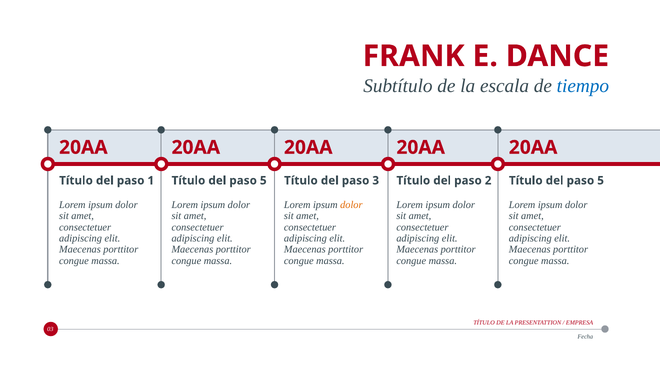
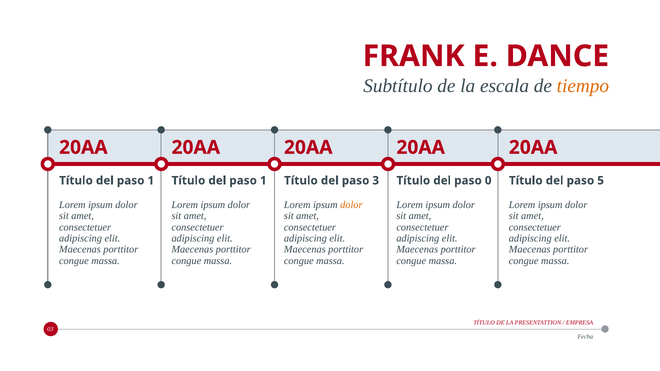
tiempo colour: blue -> orange
5 at (263, 181): 5 -> 1
2: 2 -> 0
